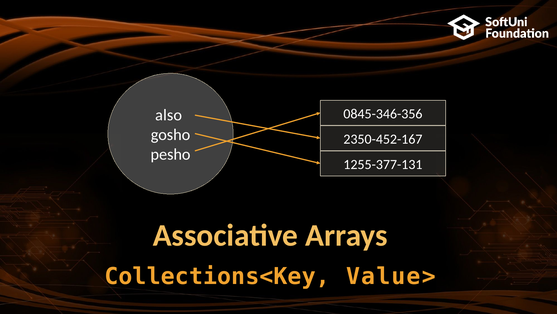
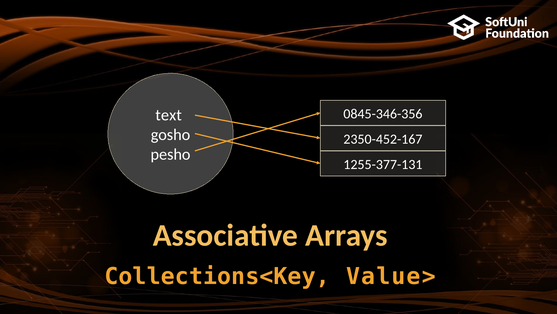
also: also -> text
